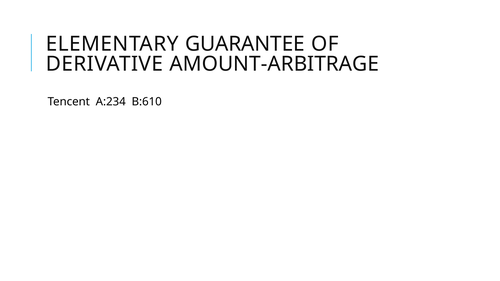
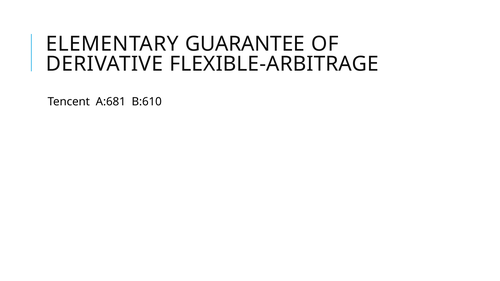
AMOUNT-ARBITRAGE: AMOUNT-ARBITRAGE -> FLEXIBLE-ARBITRAGE
A:234: A:234 -> A:681
